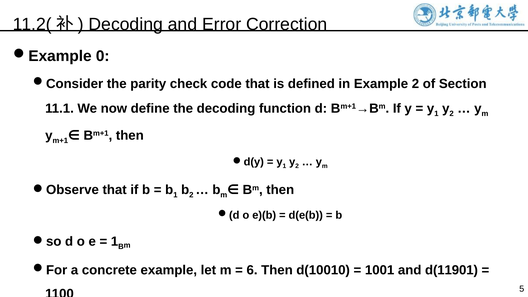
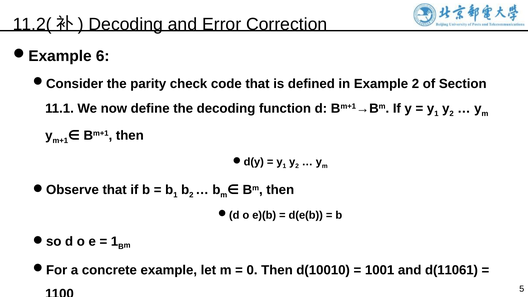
0: 0 -> 6
6: 6 -> 0
d(11901: d(11901 -> d(11061
